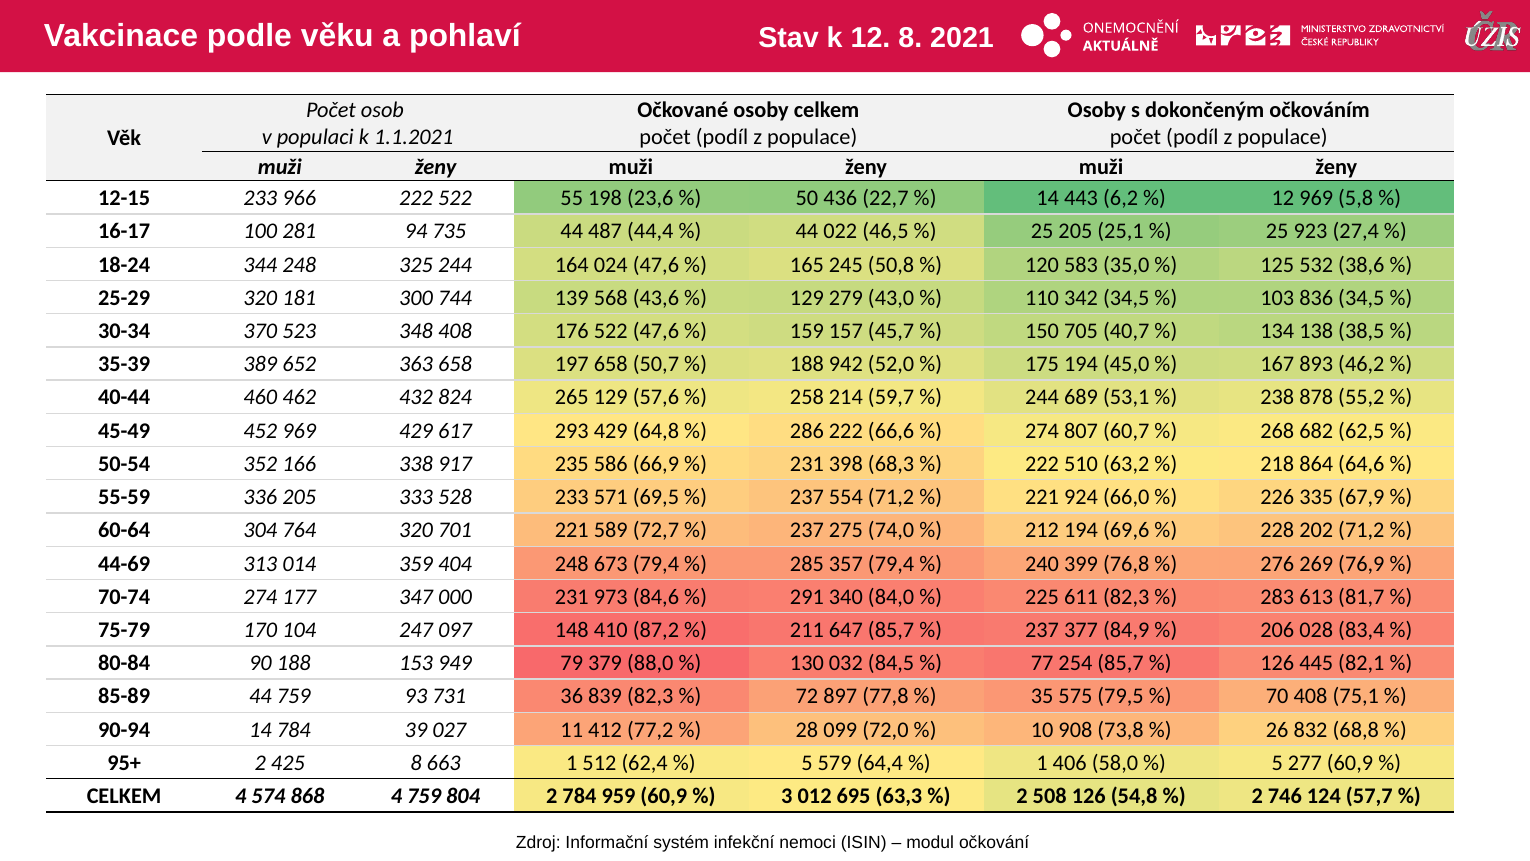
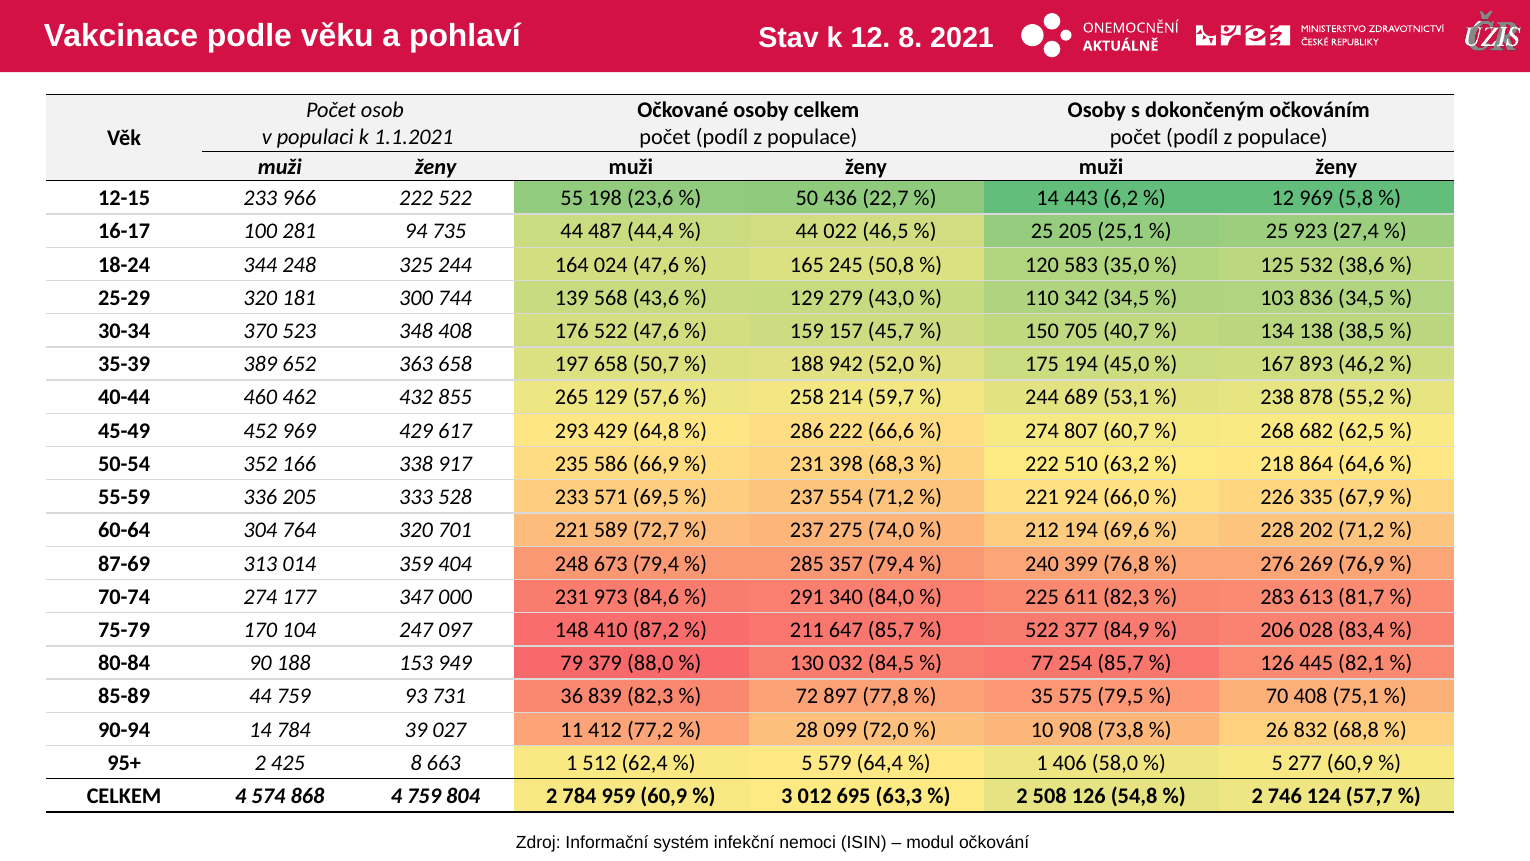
824: 824 -> 855
44-69: 44-69 -> 87-69
237 at (1042, 630): 237 -> 522
